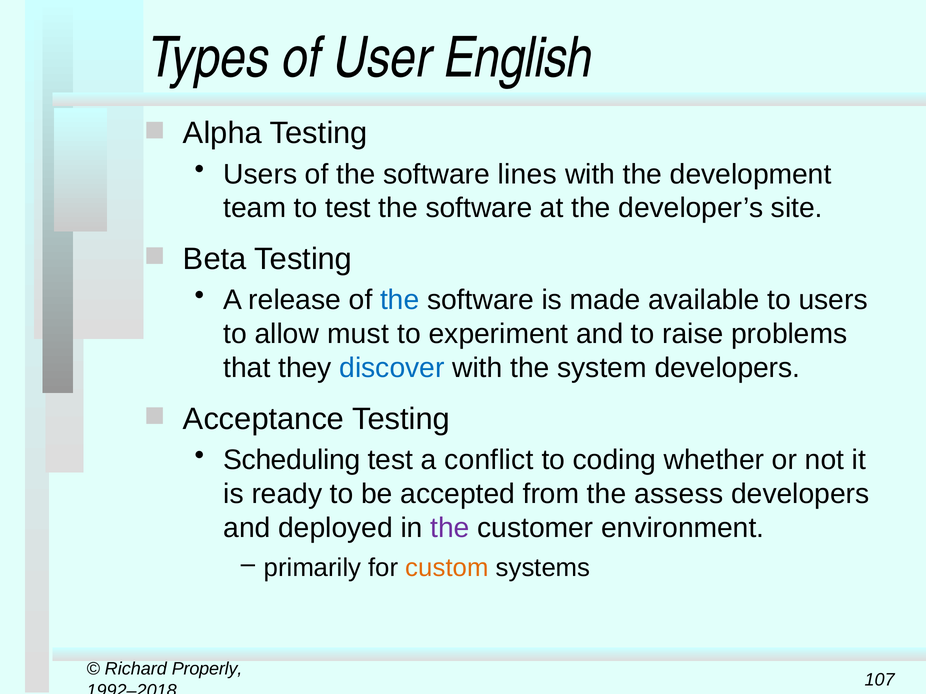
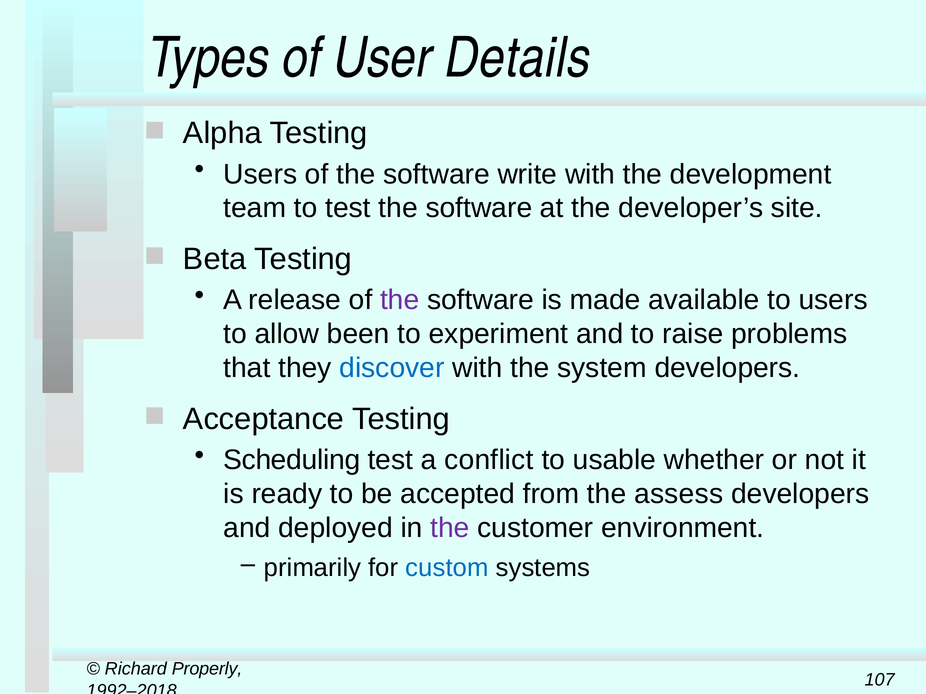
English: English -> Details
lines: lines -> write
the at (400, 300) colour: blue -> purple
must: must -> been
coding: coding -> usable
custom colour: orange -> blue
